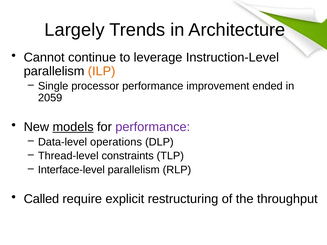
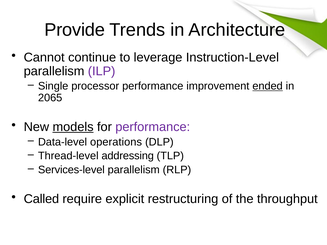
Largely: Largely -> Provide
ILP colour: orange -> purple
ended underline: none -> present
2059: 2059 -> 2065
constraints: constraints -> addressing
Interface-level: Interface-level -> Services-level
